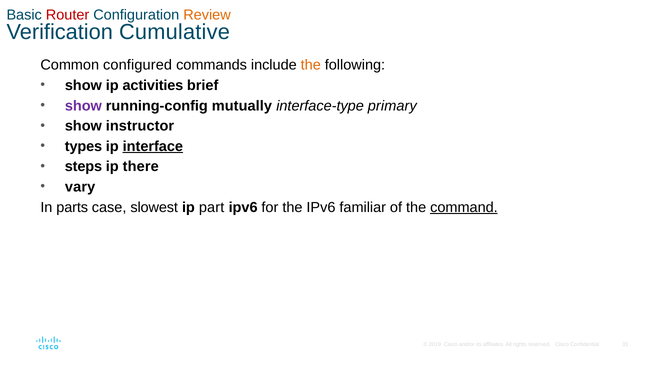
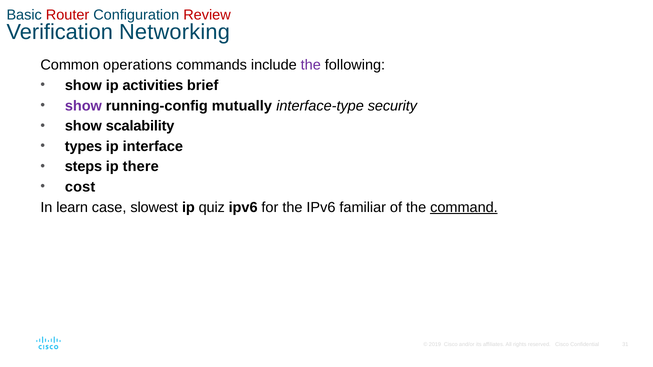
Review colour: orange -> red
Cumulative: Cumulative -> Networking
configured: configured -> operations
the at (311, 65) colour: orange -> purple
primary: primary -> security
instructor: instructor -> scalability
interface underline: present -> none
vary: vary -> cost
parts: parts -> learn
part: part -> quiz
